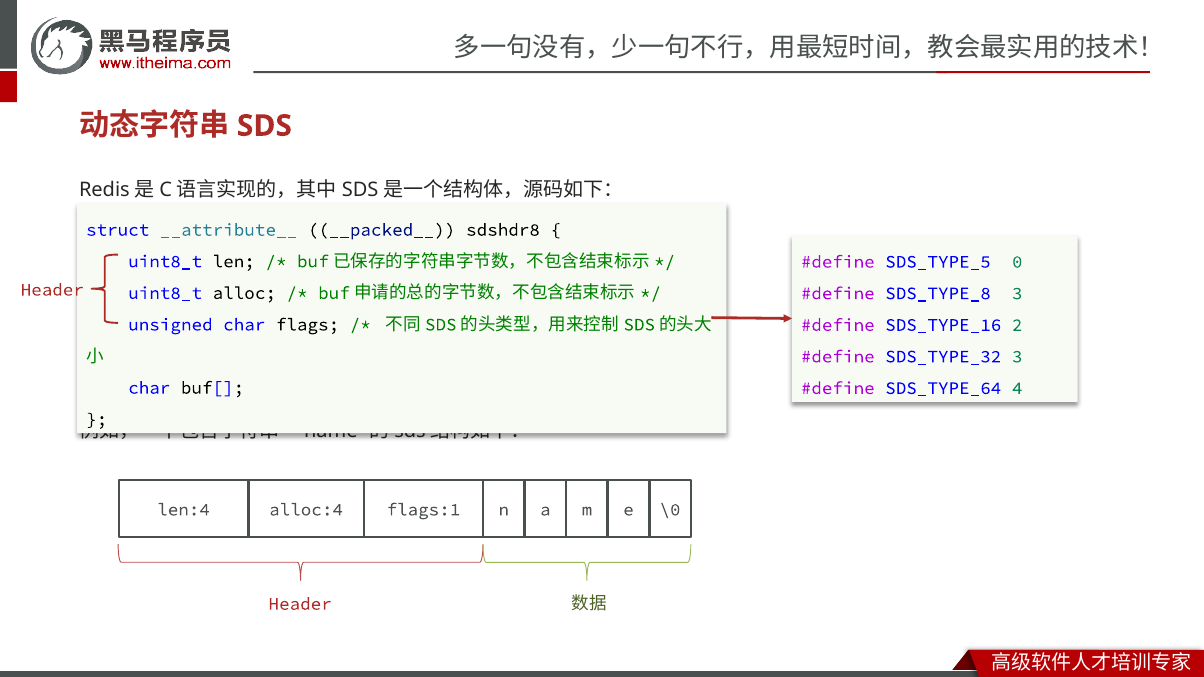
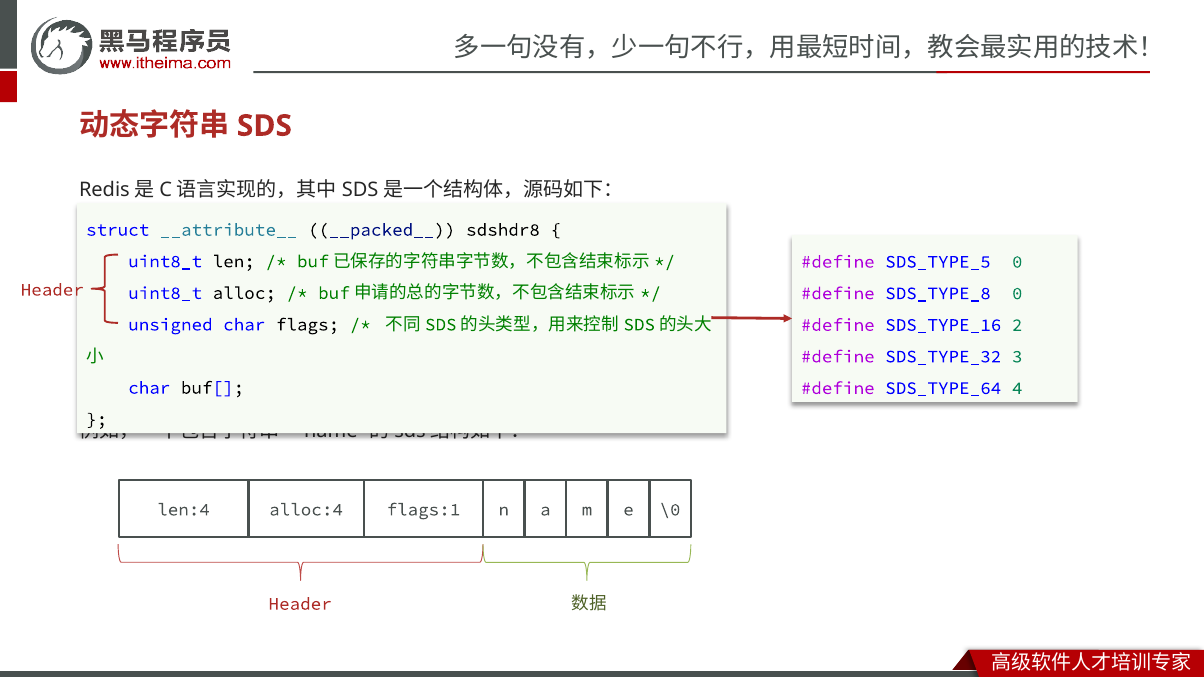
SDS_TYPE_8 3: 3 -> 0
